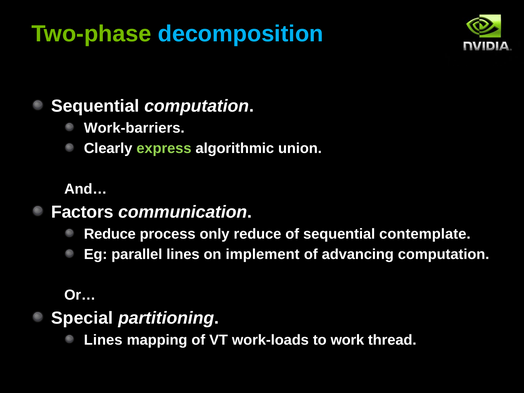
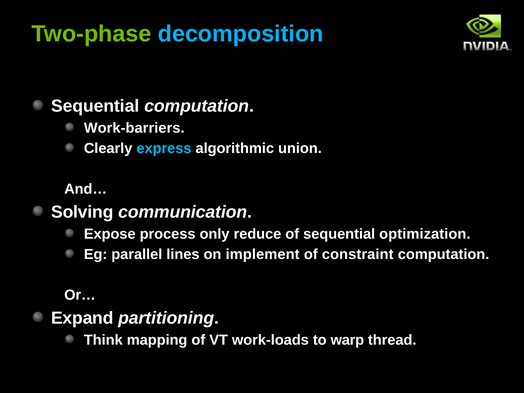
express colour: light green -> light blue
Factors: Factors -> Solving
Reduce at (110, 234): Reduce -> Expose
contemplate: contemplate -> optimization
advancing: advancing -> constraint
Special: Special -> Expand
Lines at (103, 340): Lines -> Think
work: work -> warp
